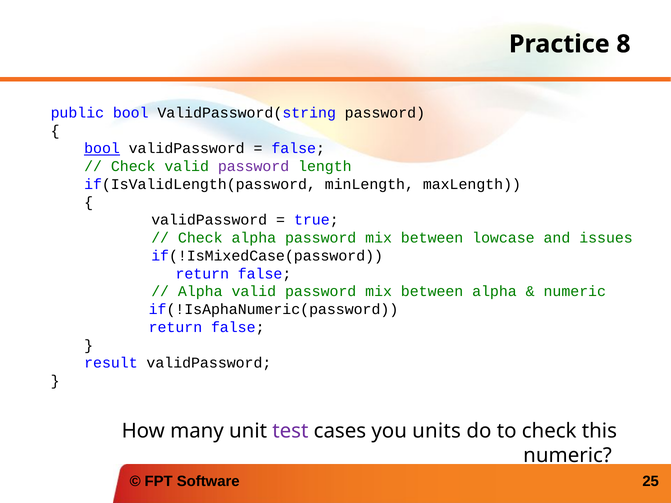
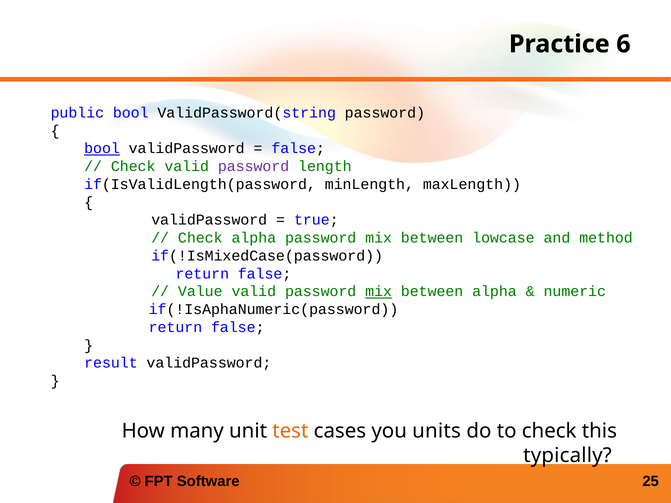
8: 8 -> 6
issues: issues -> method
Alpha at (200, 292): Alpha -> Value
mix at (379, 292) underline: none -> present
test colour: purple -> orange
numeric at (568, 456): numeric -> typically
